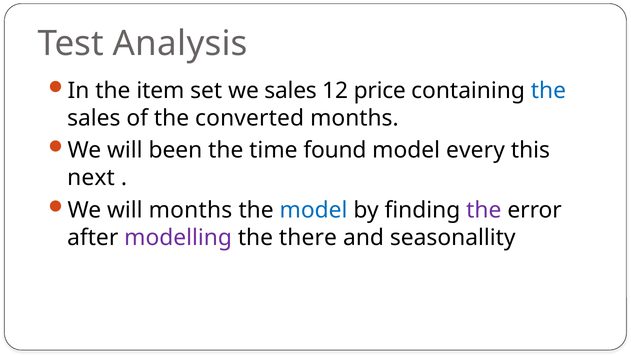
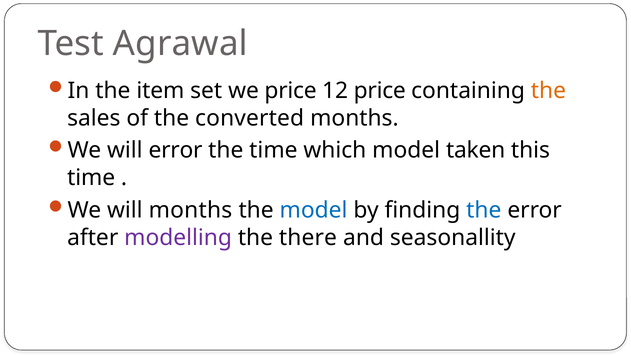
Analysis: Analysis -> Agrawal
we sales: sales -> price
the at (548, 91) colour: blue -> orange
will been: been -> error
found: found -> which
every: every -> taken
next at (91, 178): next -> time
the at (484, 210) colour: purple -> blue
